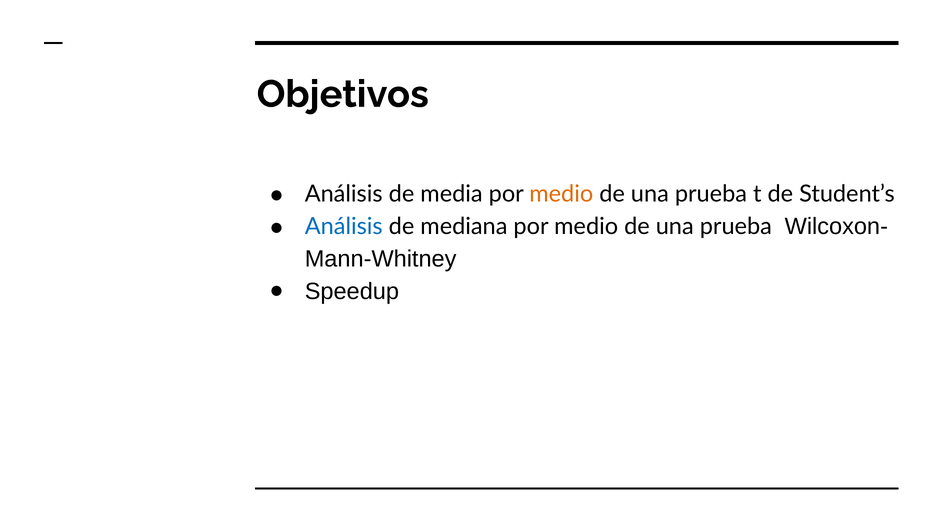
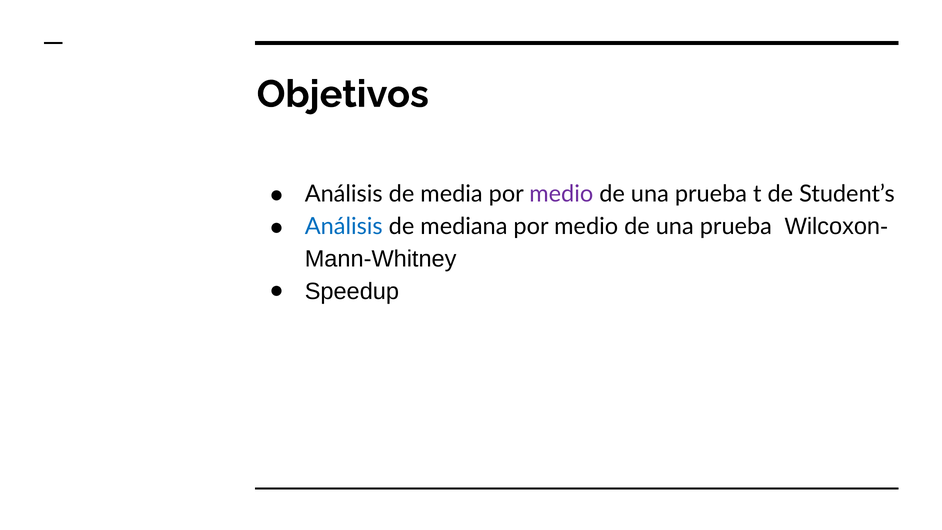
medio at (561, 194) colour: orange -> purple
